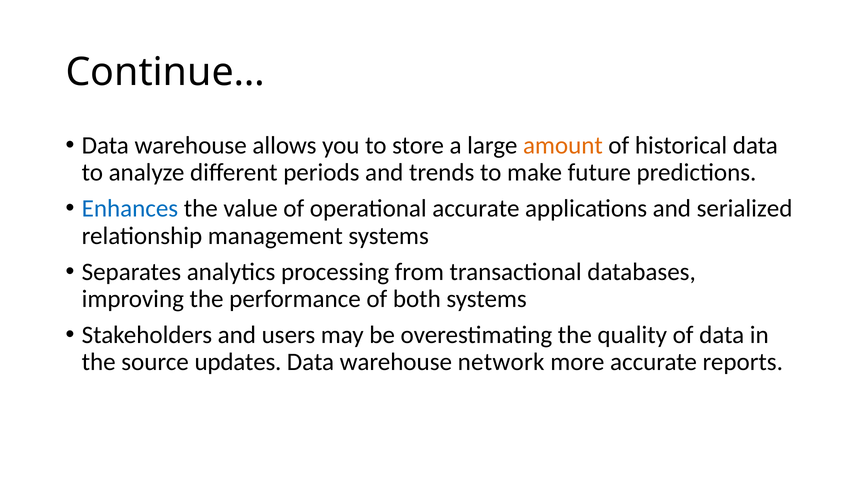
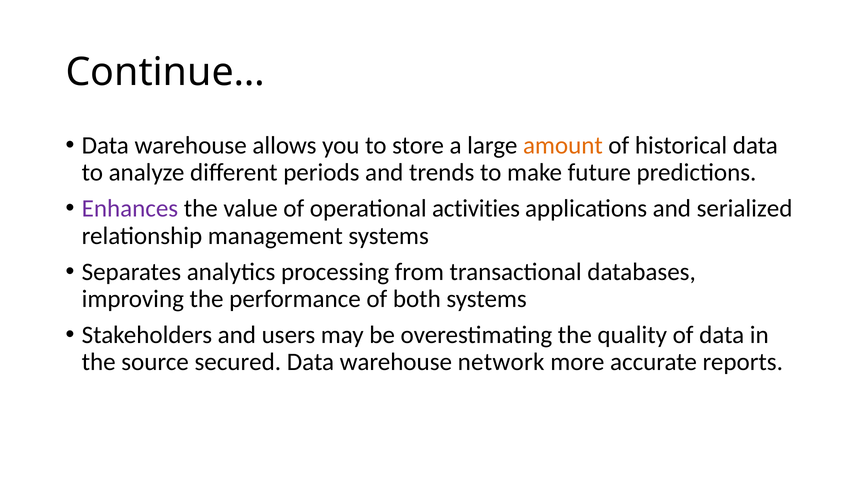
Enhances colour: blue -> purple
operational accurate: accurate -> activities
updates: updates -> secured
